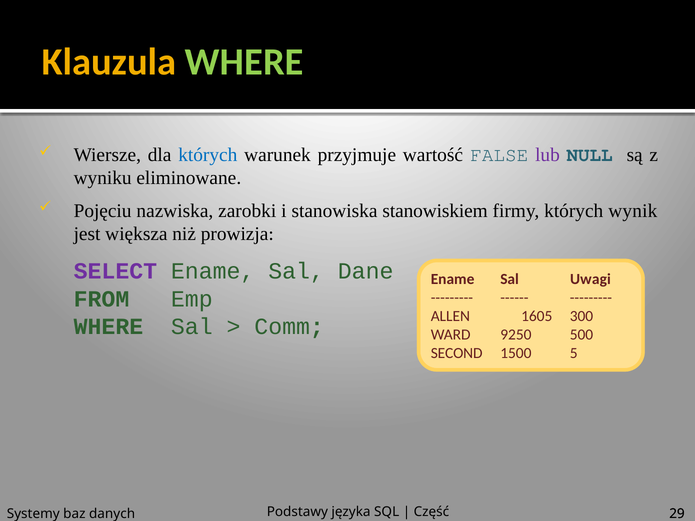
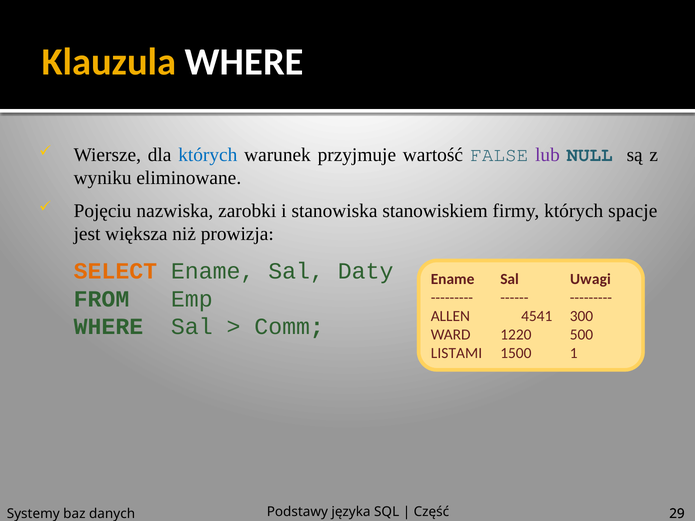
WHERE at (244, 62) colour: light green -> white
wynik: wynik -> spacje
SELECT colour: purple -> orange
Dane: Dane -> Daty
1605: 1605 -> 4541
9250: 9250 -> 1220
SECOND: SECOND -> LISTAMI
5: 5 -> 1
